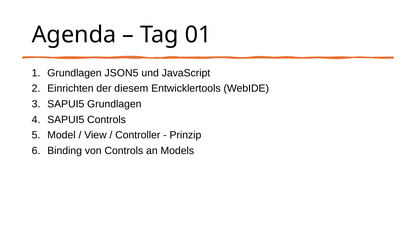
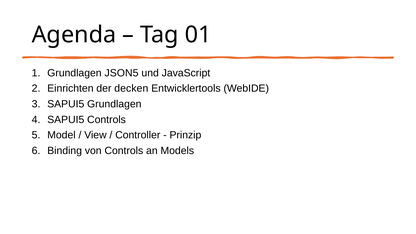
diesem: diesem -> decken
